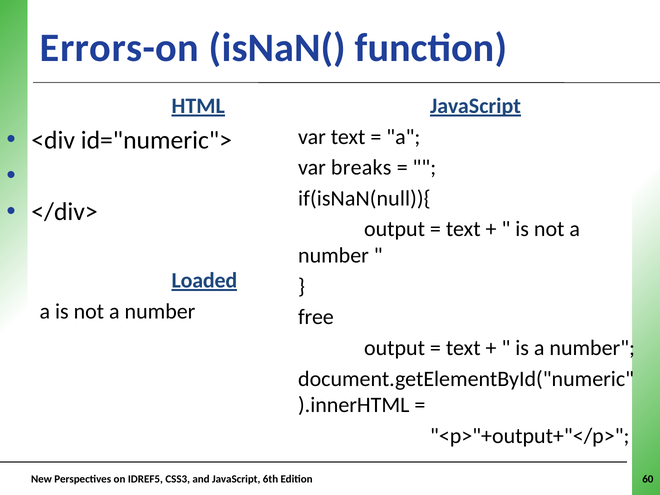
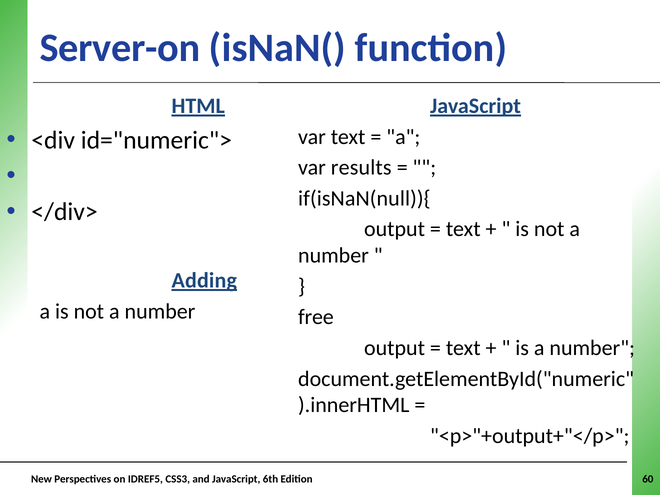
Errors-on: Errors-on -> Server-on
breaks: breaks -> results
Loaded: Loaded -> Adding
